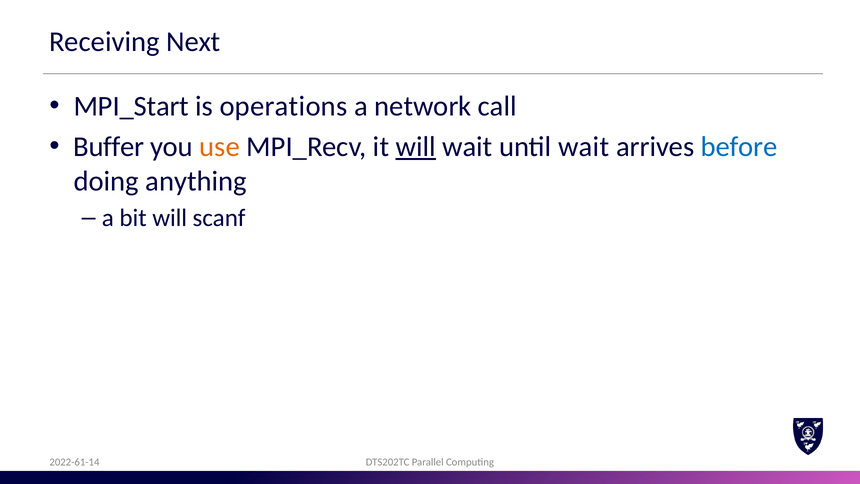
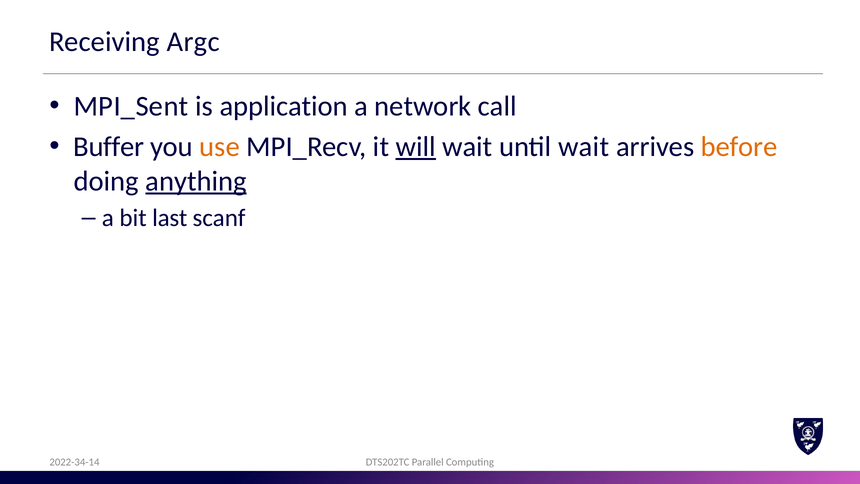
Next: Next -> Argc
MPI_Start: MPI_Start -> MPI_Sent
operations: operations -> application
before colour: blue -> orange
anything underline: none -> present
bit will: will -> last
2022-61-14: 2022-61-14 -> 2022-34-14
